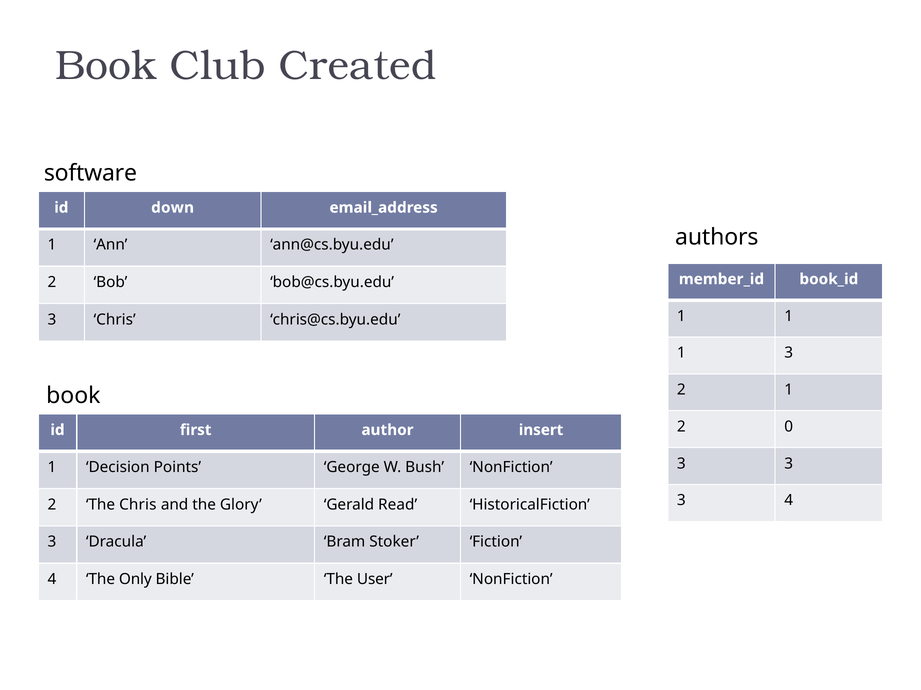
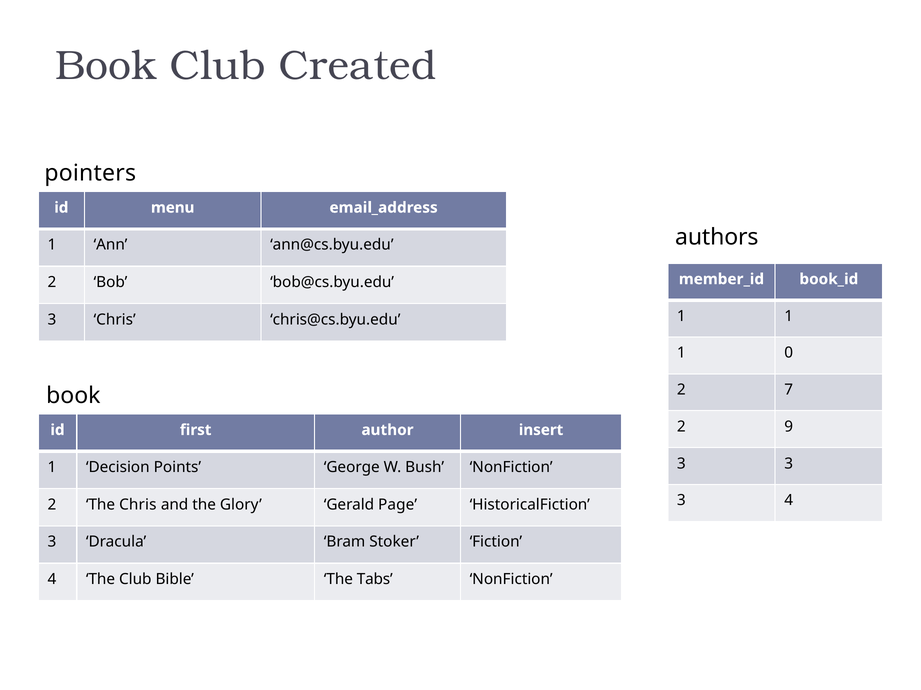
software: software -> pointers
down: down -> menu
1 3: 3 -> 0
2 1: 1 -> 7
0: 0 -> 9
Read: Read -> Page
The Only: Only -> Club
User: User -> Tabs
